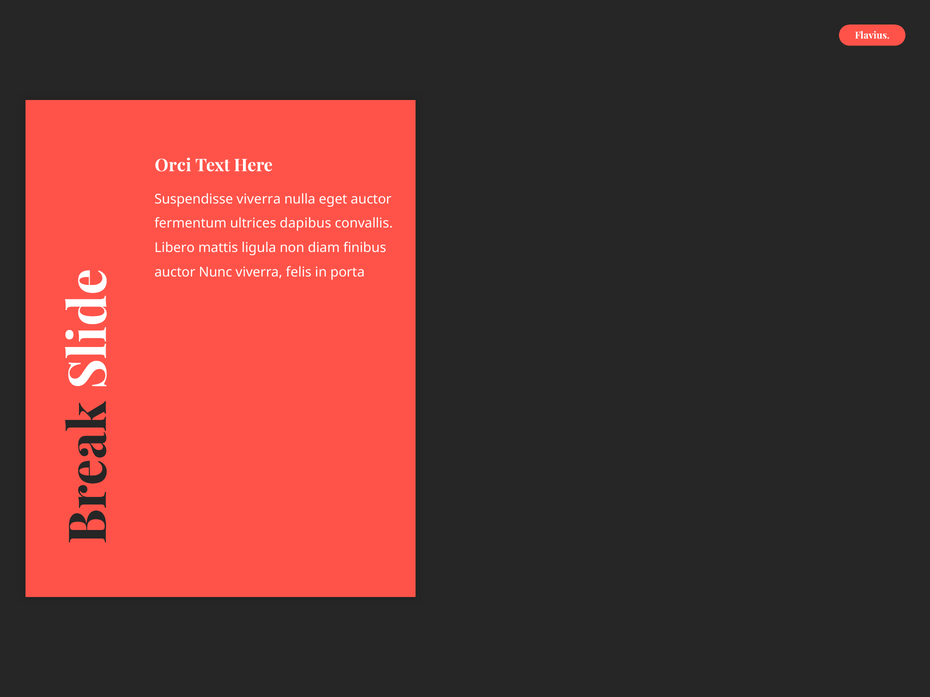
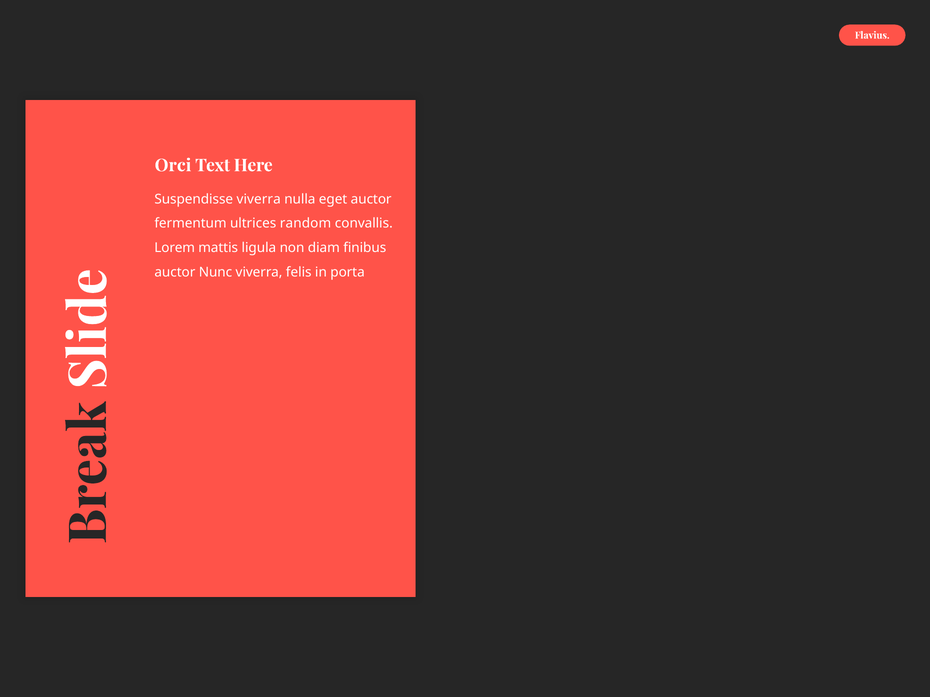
dapibus: dapibus -> random
Libero: Libero -> Lorem
